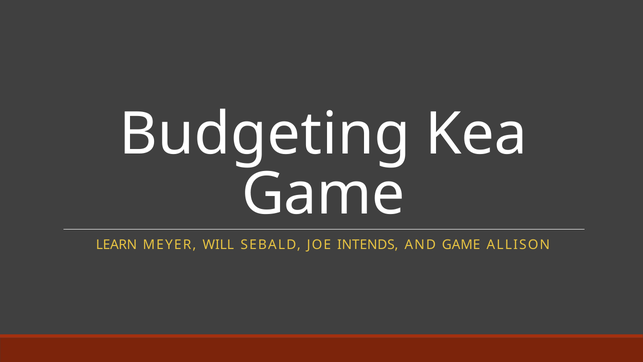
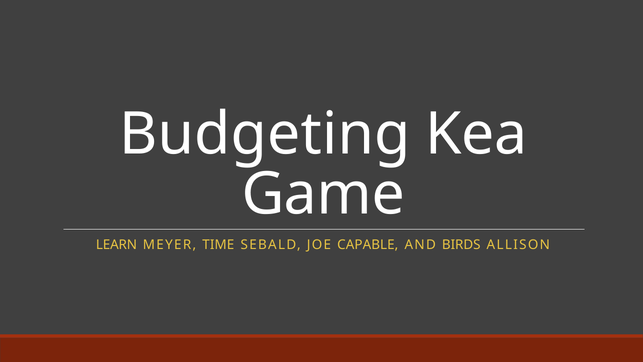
WILL: WILL -> TIME
INTENDS: INTENDS -> CAPABLE
AND GAME: GAME -> BIRDS
